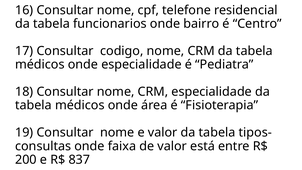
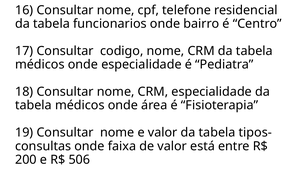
837: 837 -> 506
